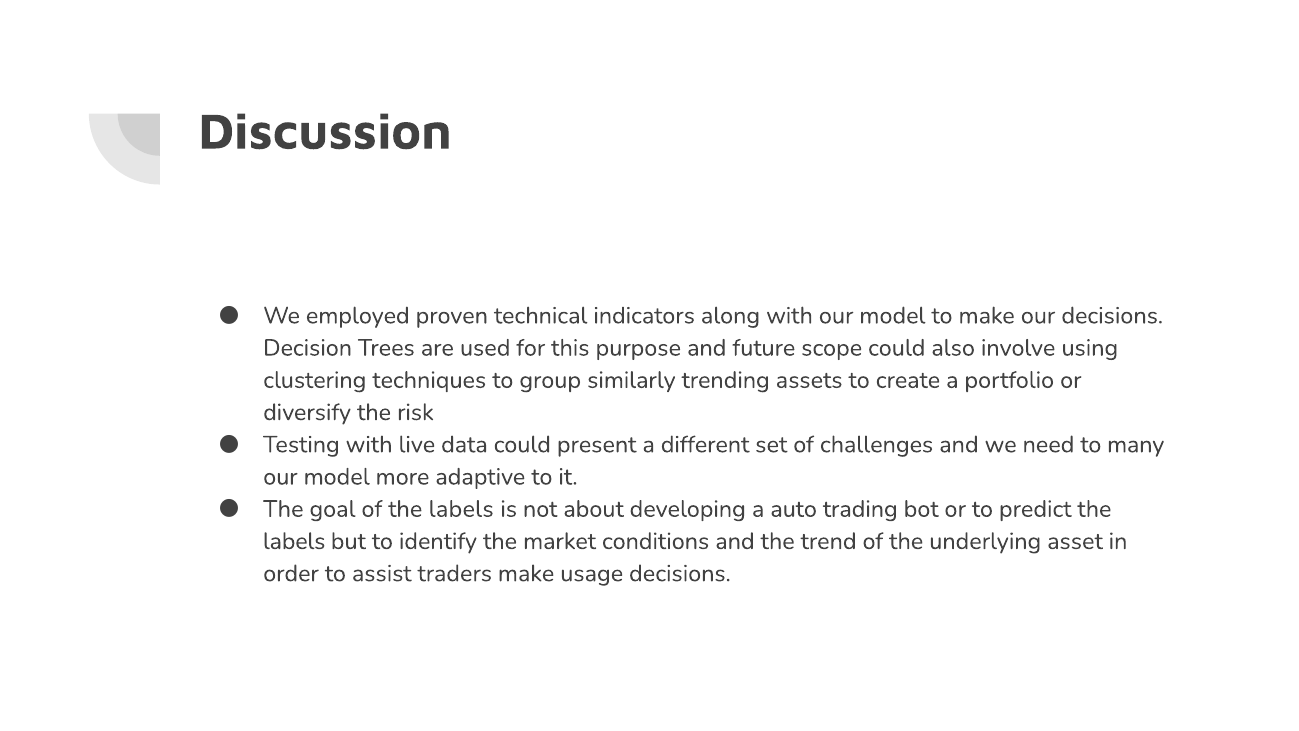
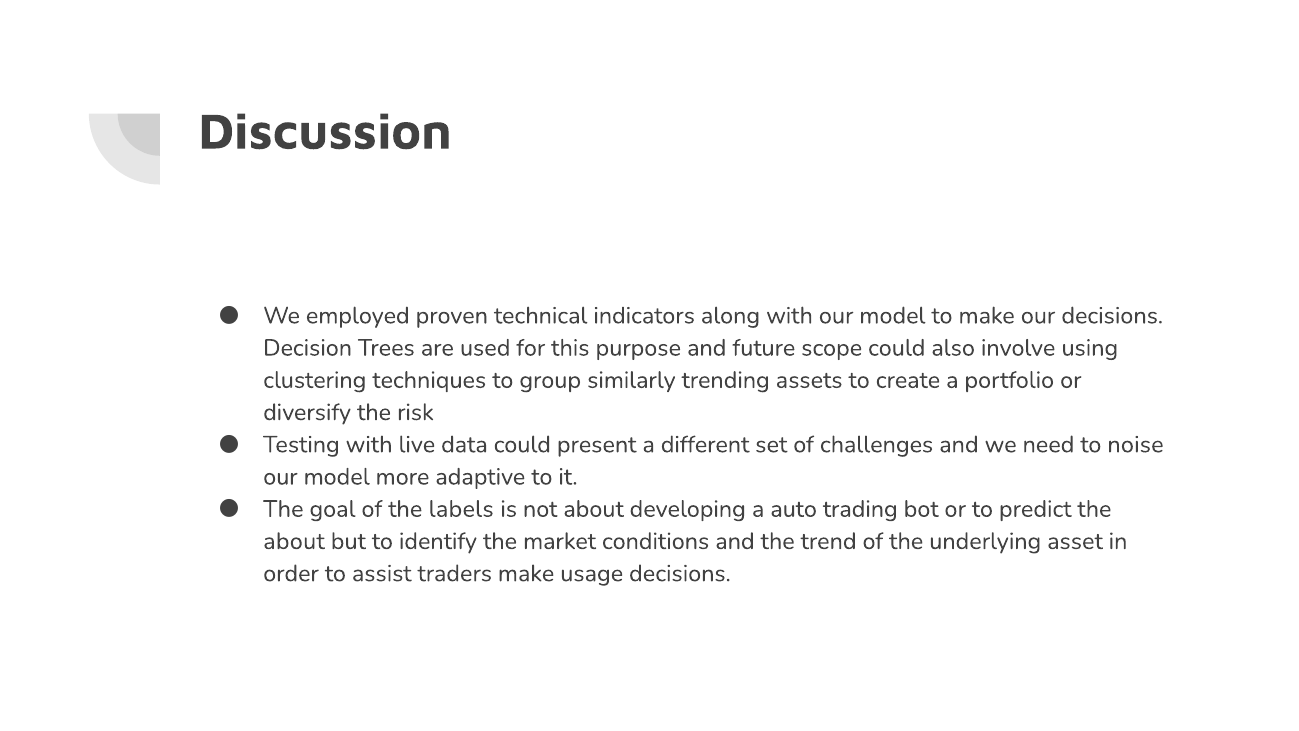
many: many -> noise
labels at (294, 541): labels -> about
